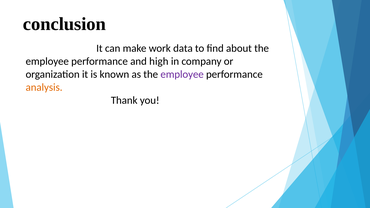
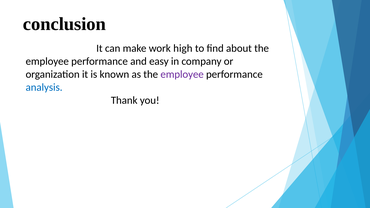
data: data -> high
high: high -> easy
analysis colour: orange -> blue
